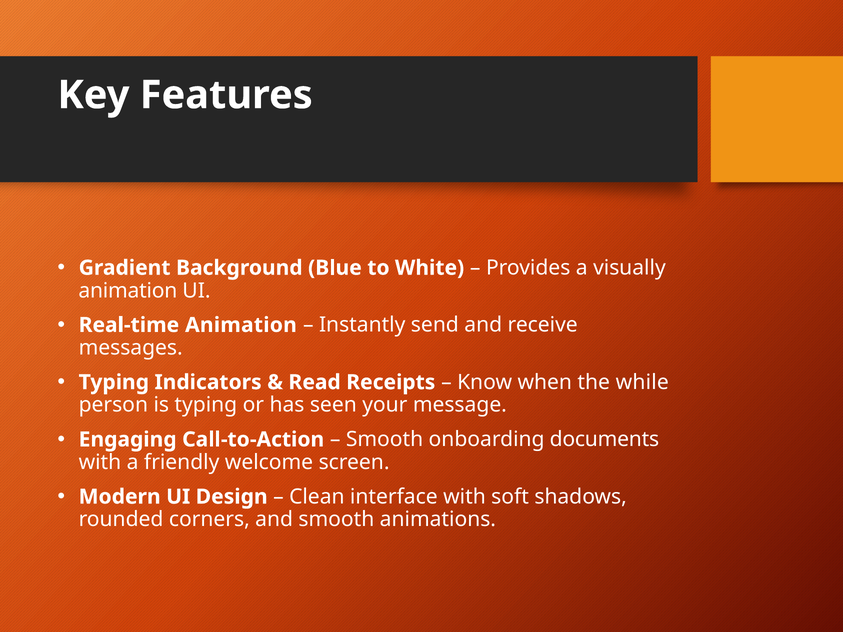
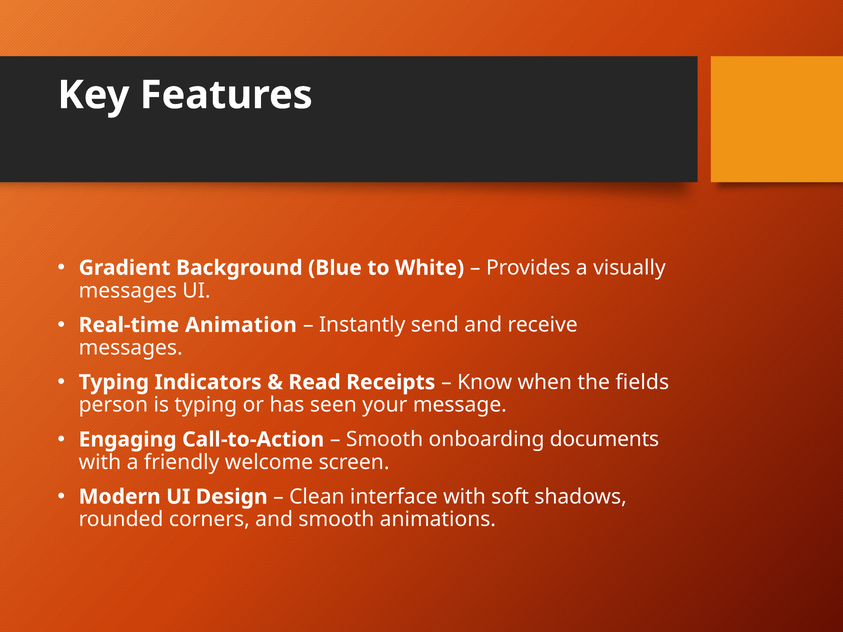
animation at (128, 291): animation -> messages
while: while -> fields
